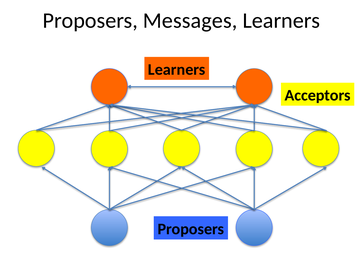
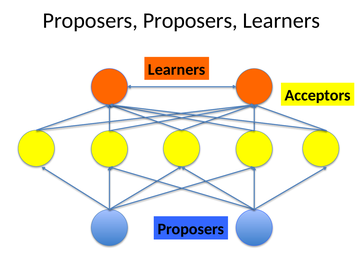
Proposers Messages: Messages -> Proposers
